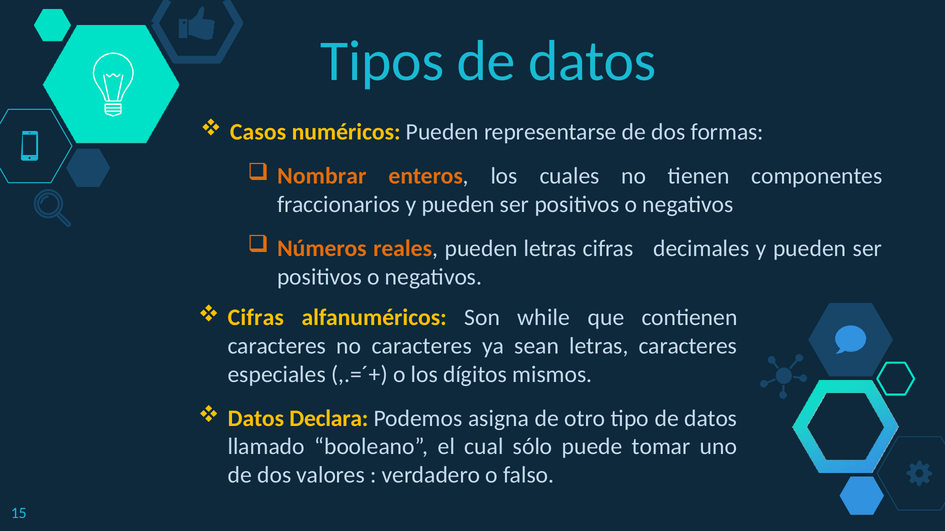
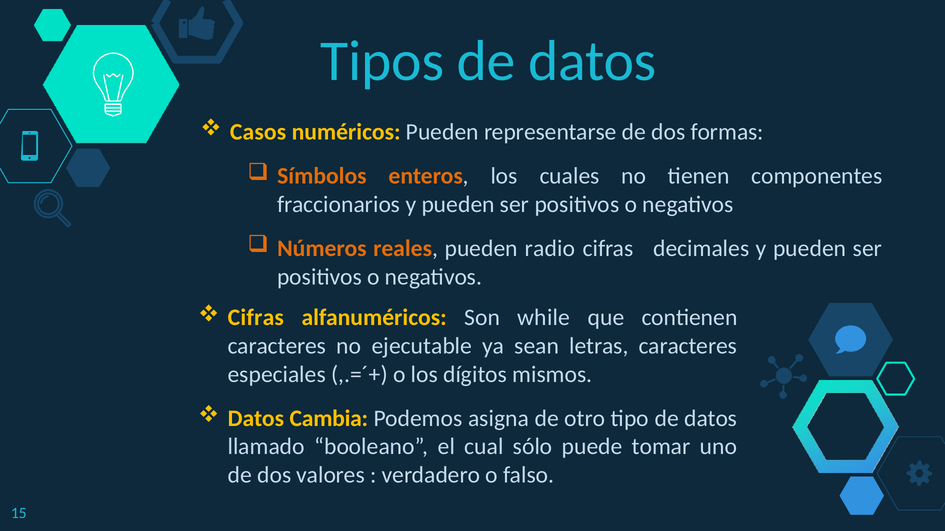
Nombrar: Nombrar -> Símbolos
pueden letras: letras -> radio
no caracteres: caracteres -> ejecutable
Declara: Declara -> Cambia
